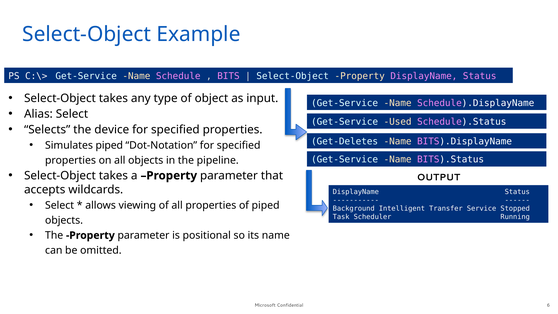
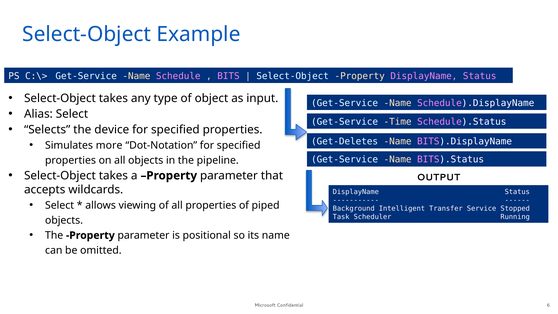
Used: Used -> Time
Simulates piped: piped -> more
